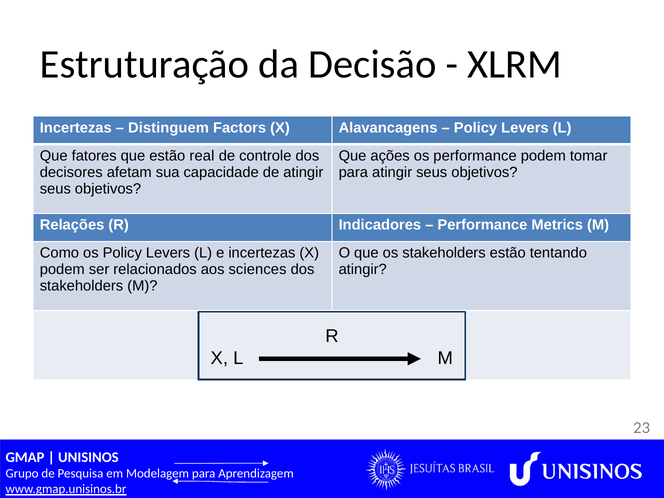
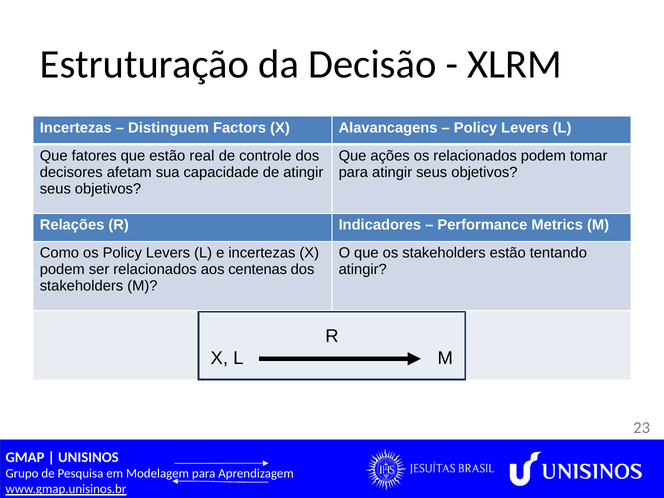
os performance: performance -> relacionados
sciences: sciences -> centenas
